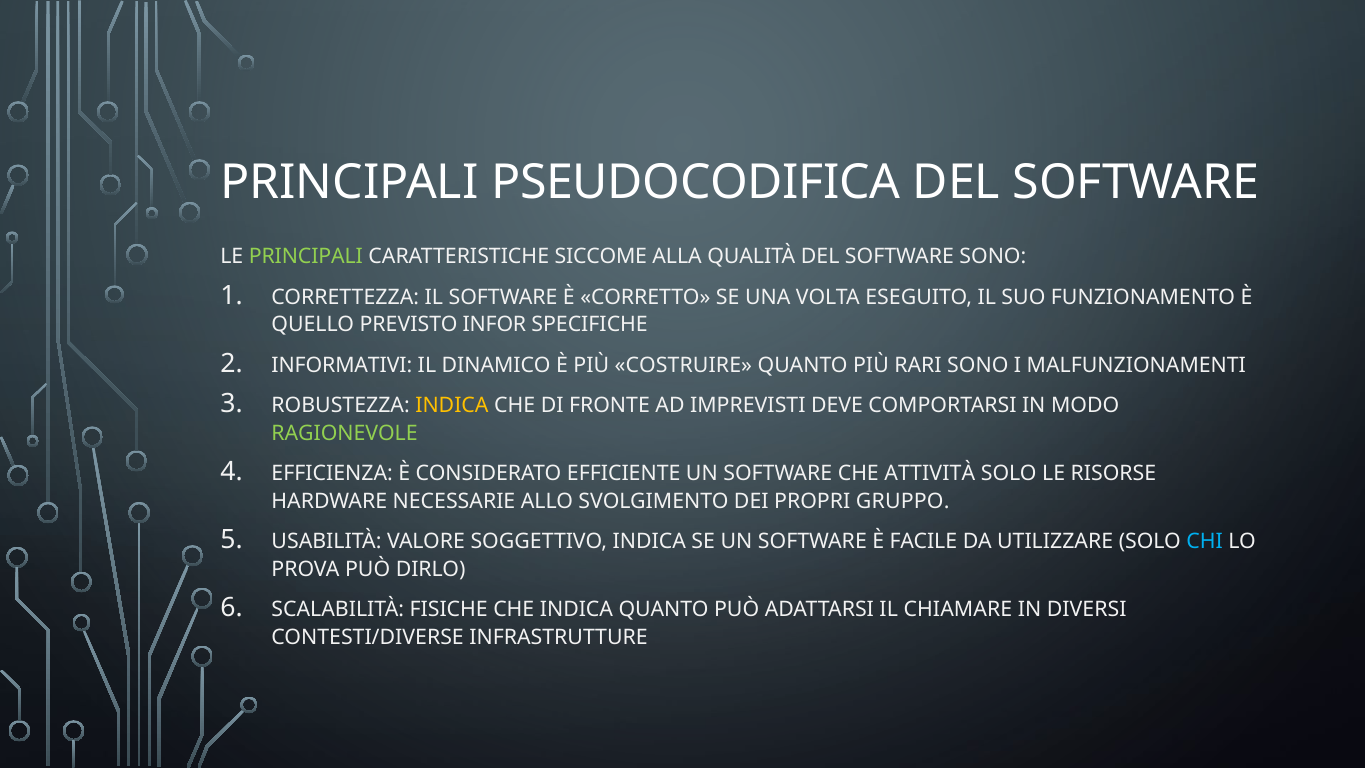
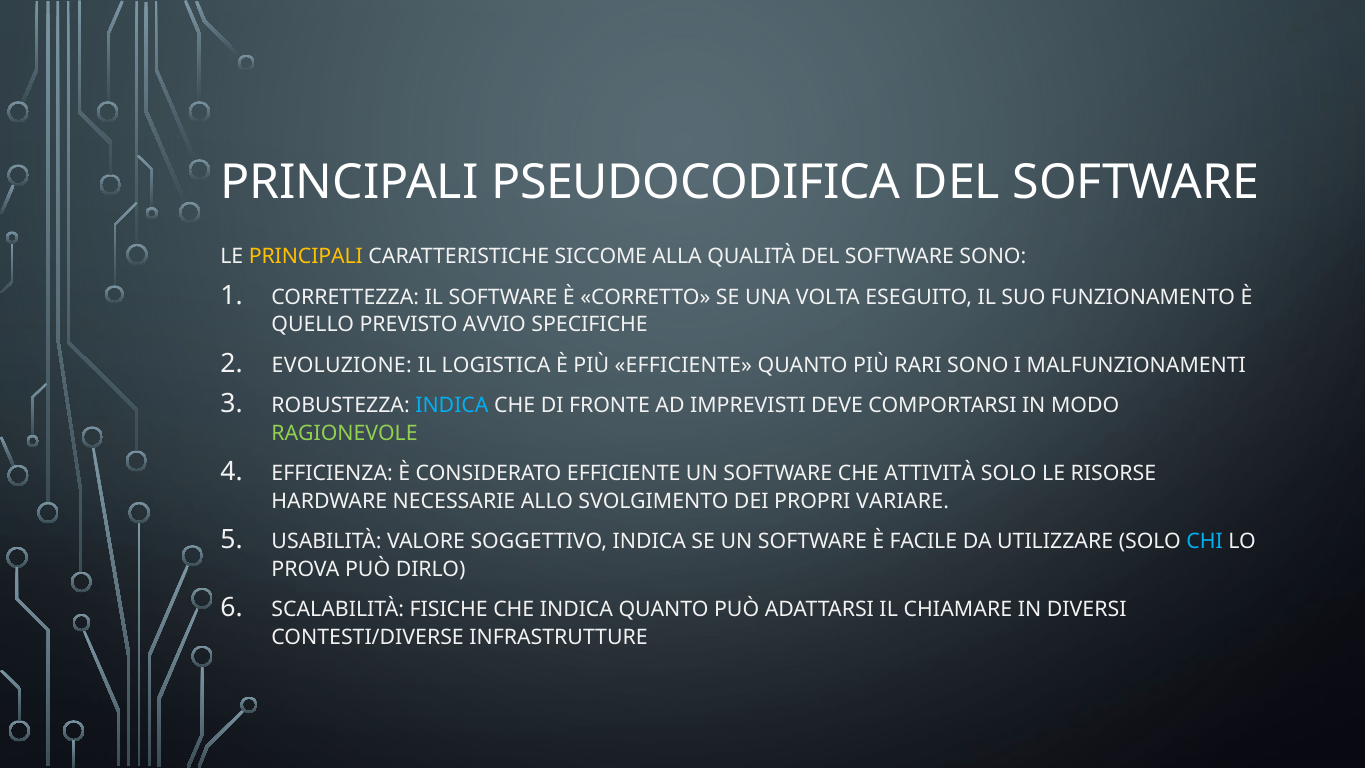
PRINCIPALI at (306, 257) colour: light green -> yellow
INFOR: INFOR -> AVVIO
INFORMATIVI: INFORMATIVI -> EVOLUZIONE
DINAMICO: DINAMICO -> LOGISTICA
PIÙ COSTRUIRE: COSTRUIRE -> EFFICIENTE
INDICA at (452, 405) colour: yellow -> light blue
GRUPPO: GRUPPO -> VARIARE
